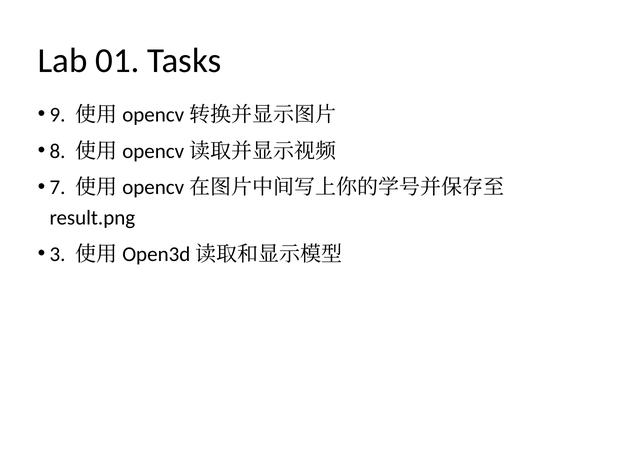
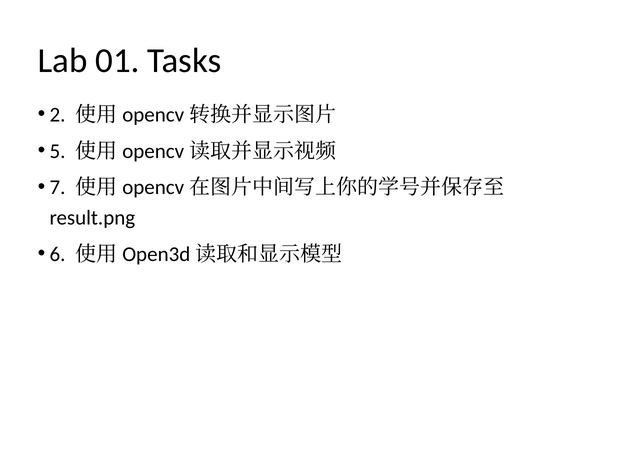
9: 9 -> 2
8: 8 -> 5
3: 3 -> 6
